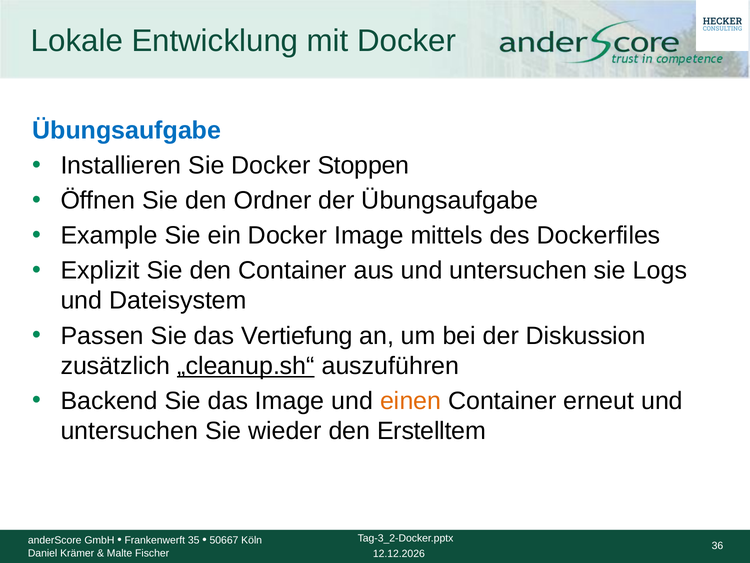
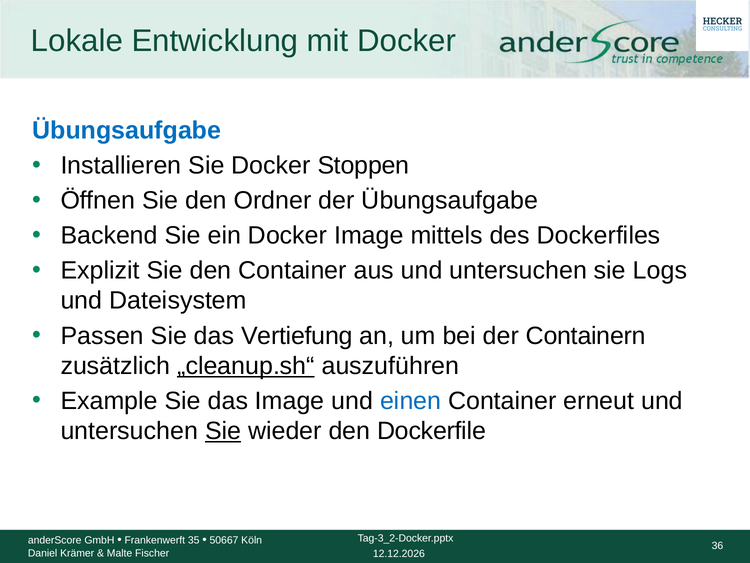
Example: Example -> Backend
Diskussion: Diskussion -> Containern
Backend: Backend -> Example
einen colour: orange -> blue
Sie at (223, 430) underline: none -> present
Erstelltem: Erstelltem -> Dockerfile
